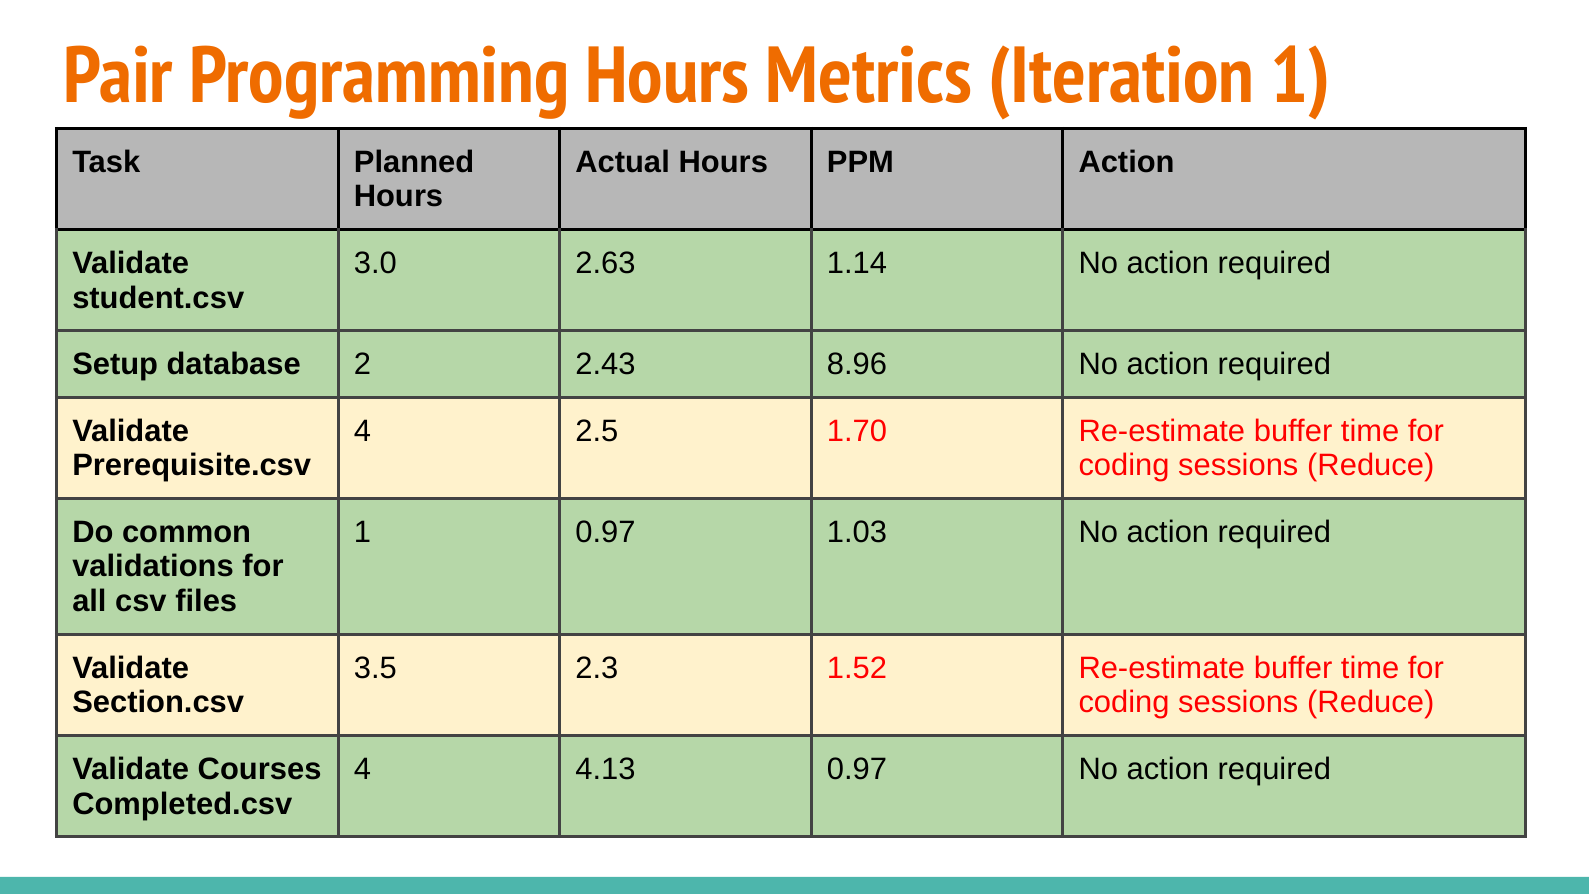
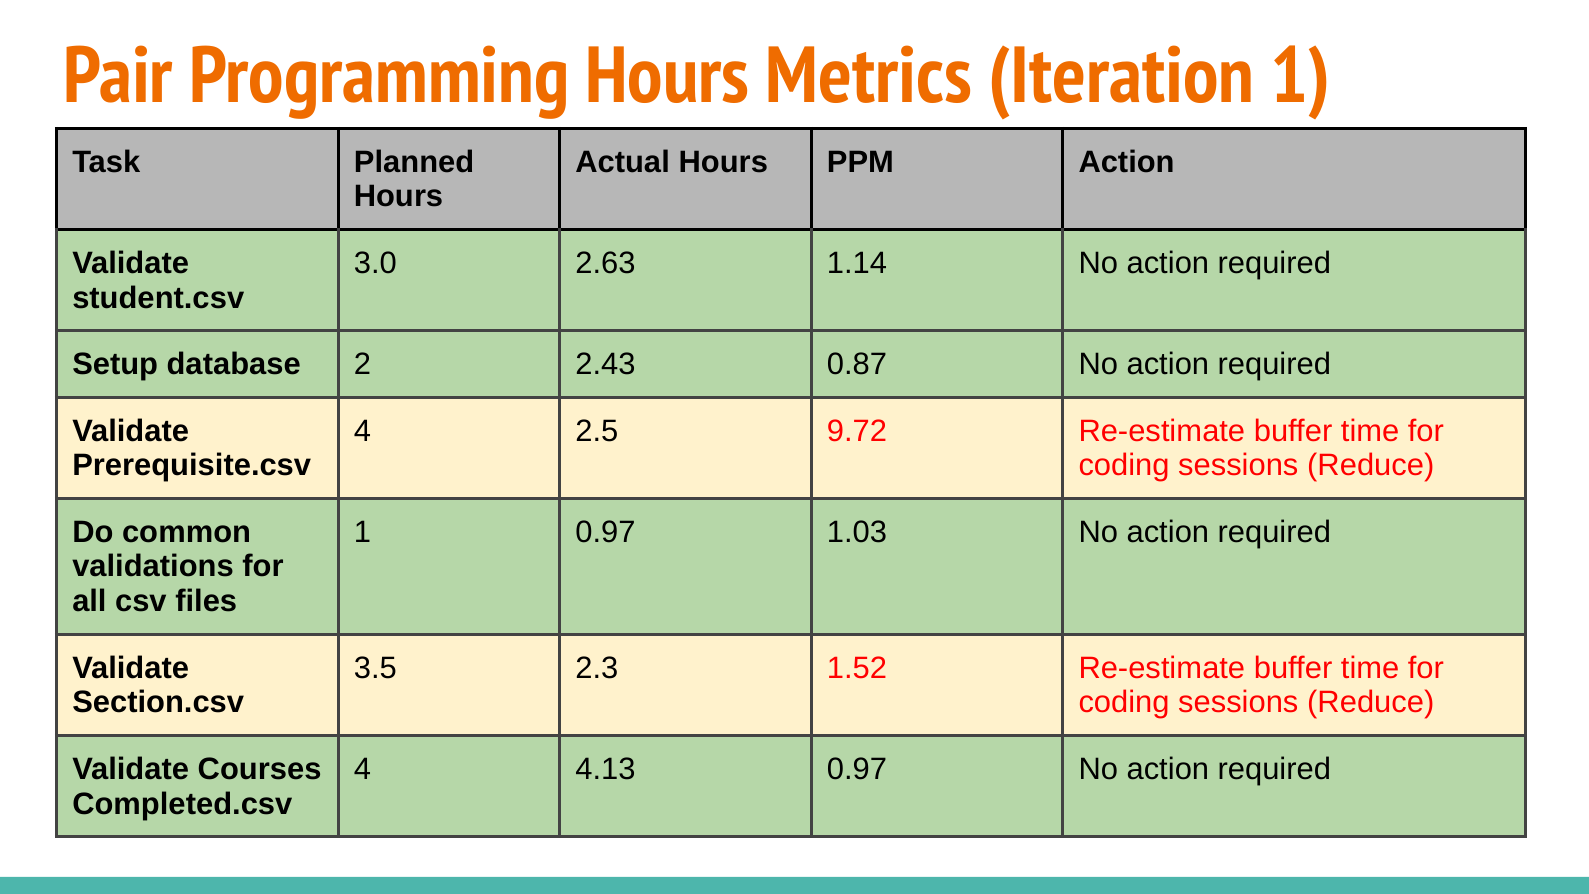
8.96: 8.96 -> 0.87
1.70: 1.70 -> 9.72
